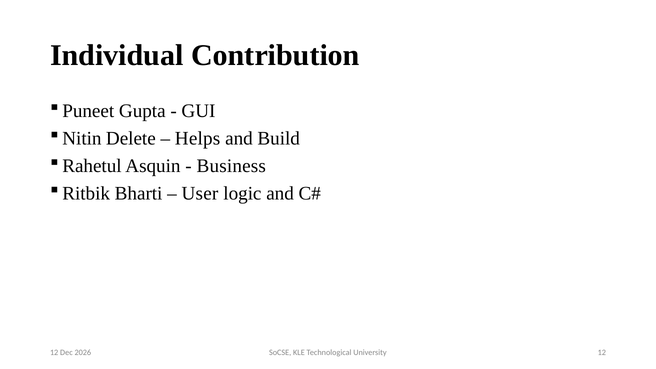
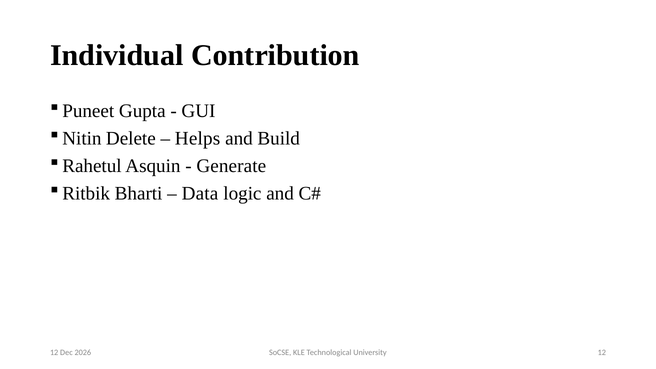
Business: Business -> Generate
User: User -> Data
